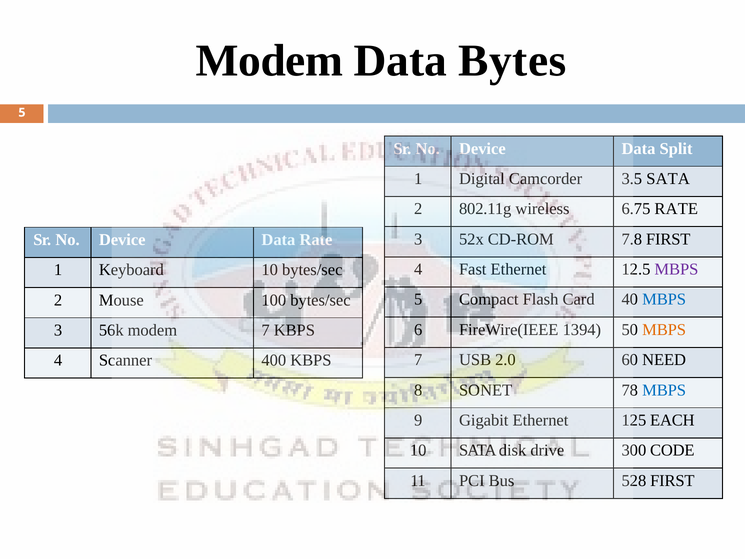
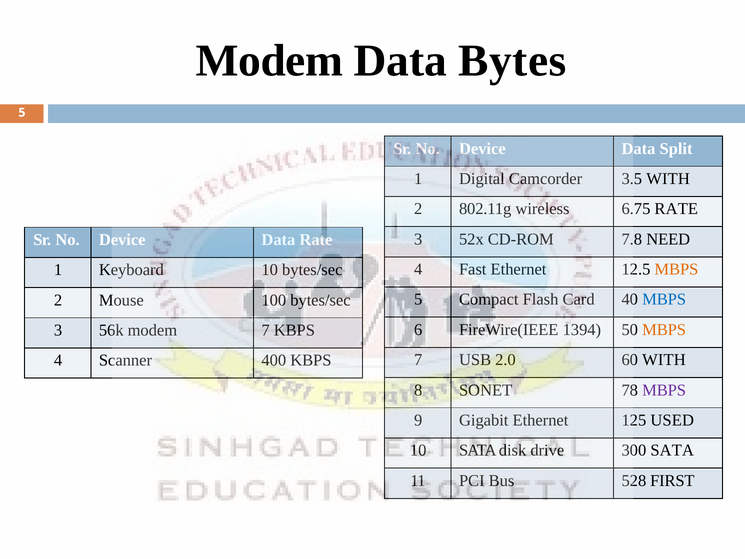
SATA at (668, 179): SATA -> WITH
FIRST at (668, 239): FIRST -> NEED
MBPS at (676, 269) colour: purple -> orange
NEED at (664, 360): NEED -> WITH
MBPS at (664, 390) colour: blue -> purple
EACH: EACH -> USED
CODE at (672, 450): CODE -> SATA
